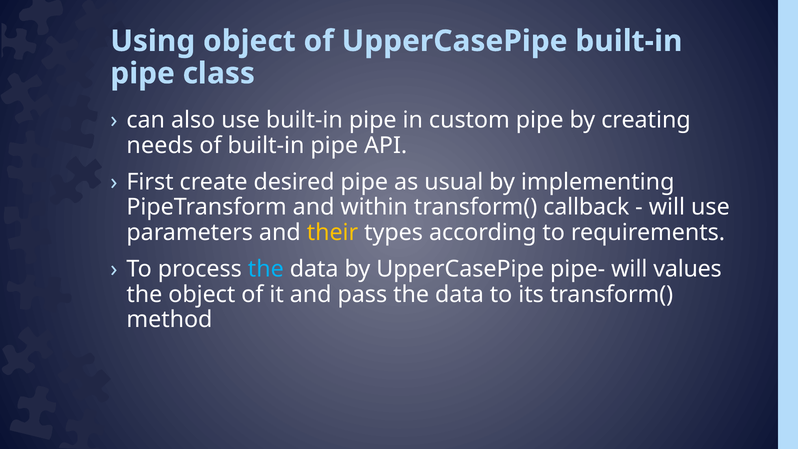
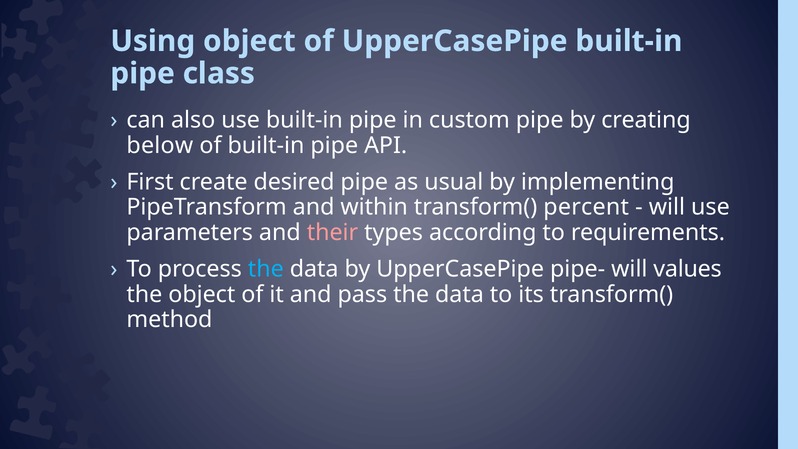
needs: needs -> below
callback: callback -> percent
their colour: yellow -> pink
